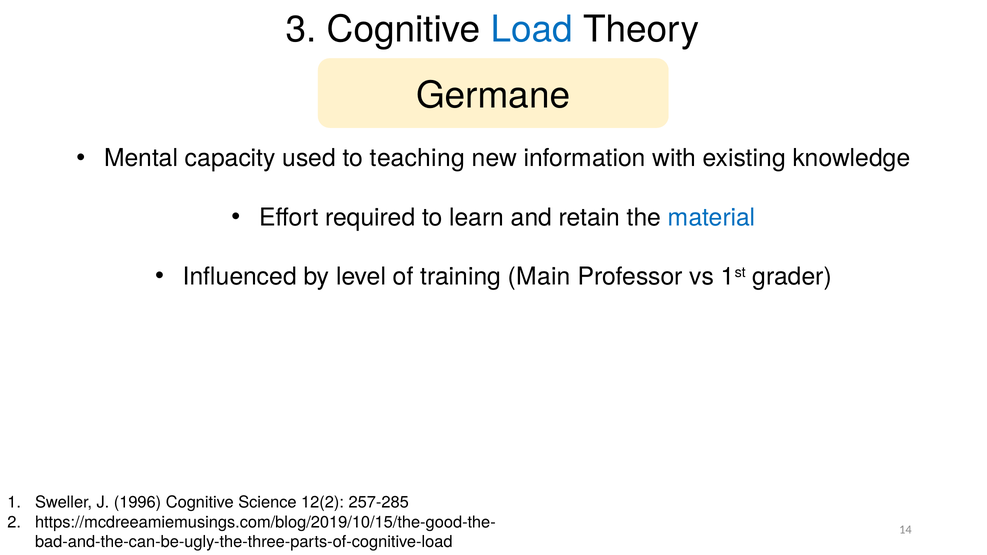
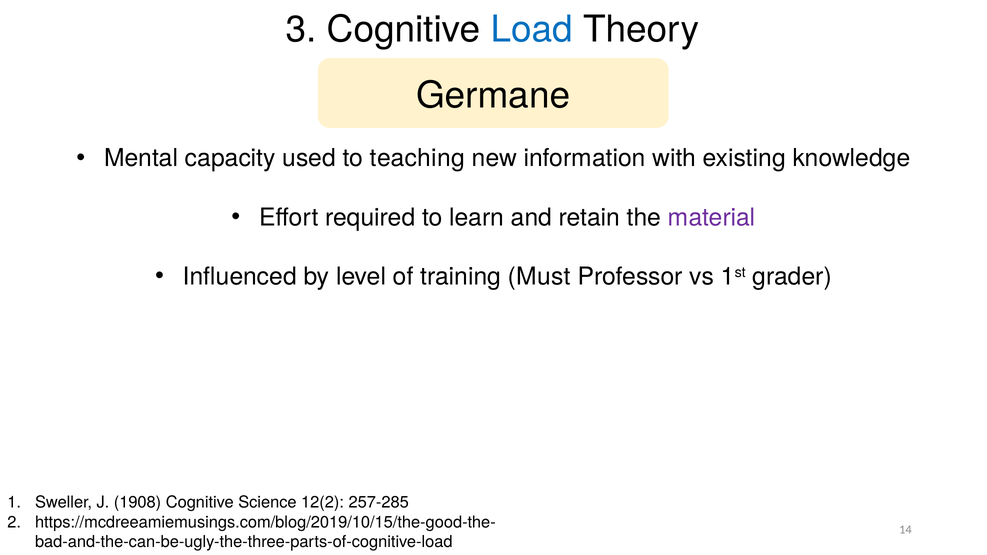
material colour: blue -> purple
Main: Main -> Must
1996: 1996 -> 1908
